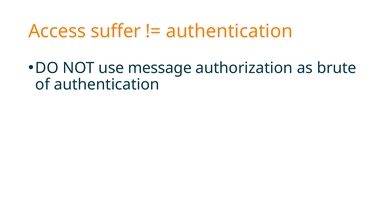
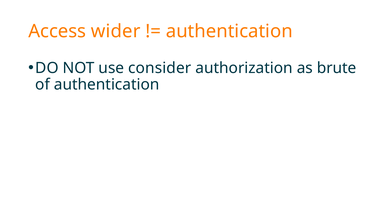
suffer: suffer -> wider
message: message -> consider
